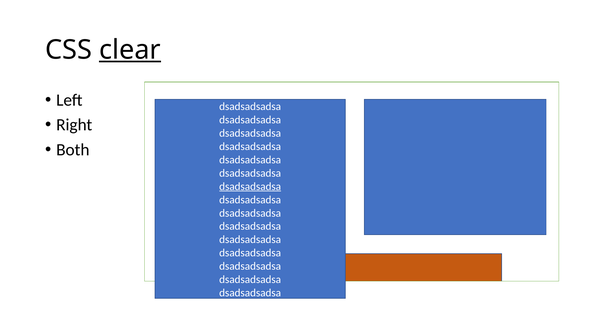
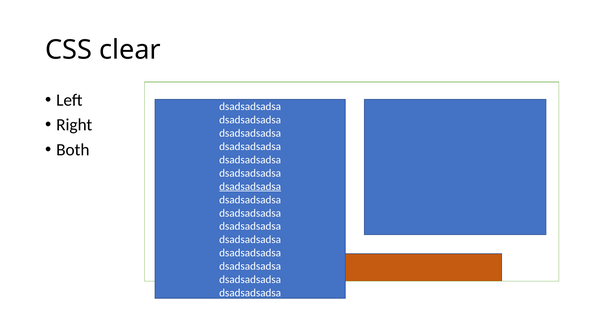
clear underline: present -> none
